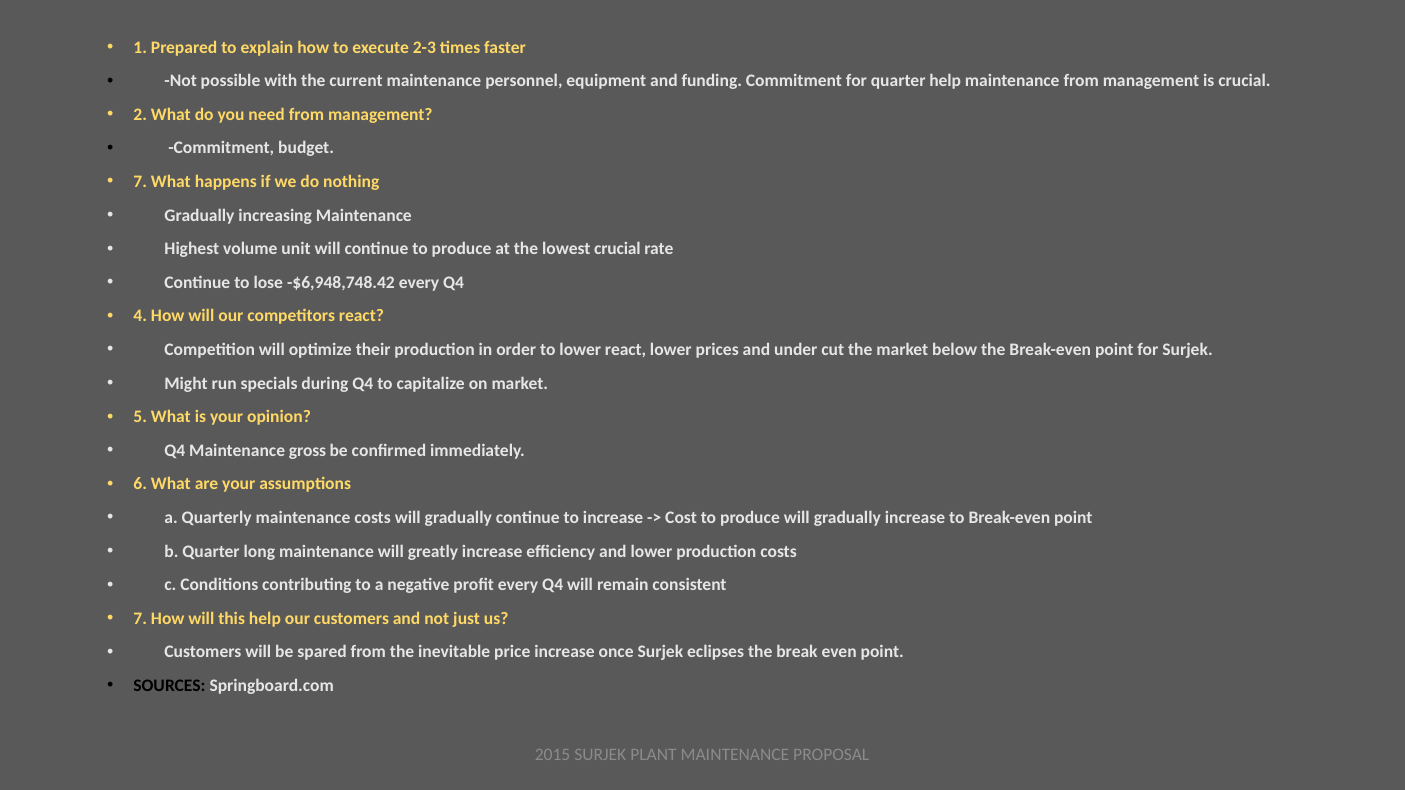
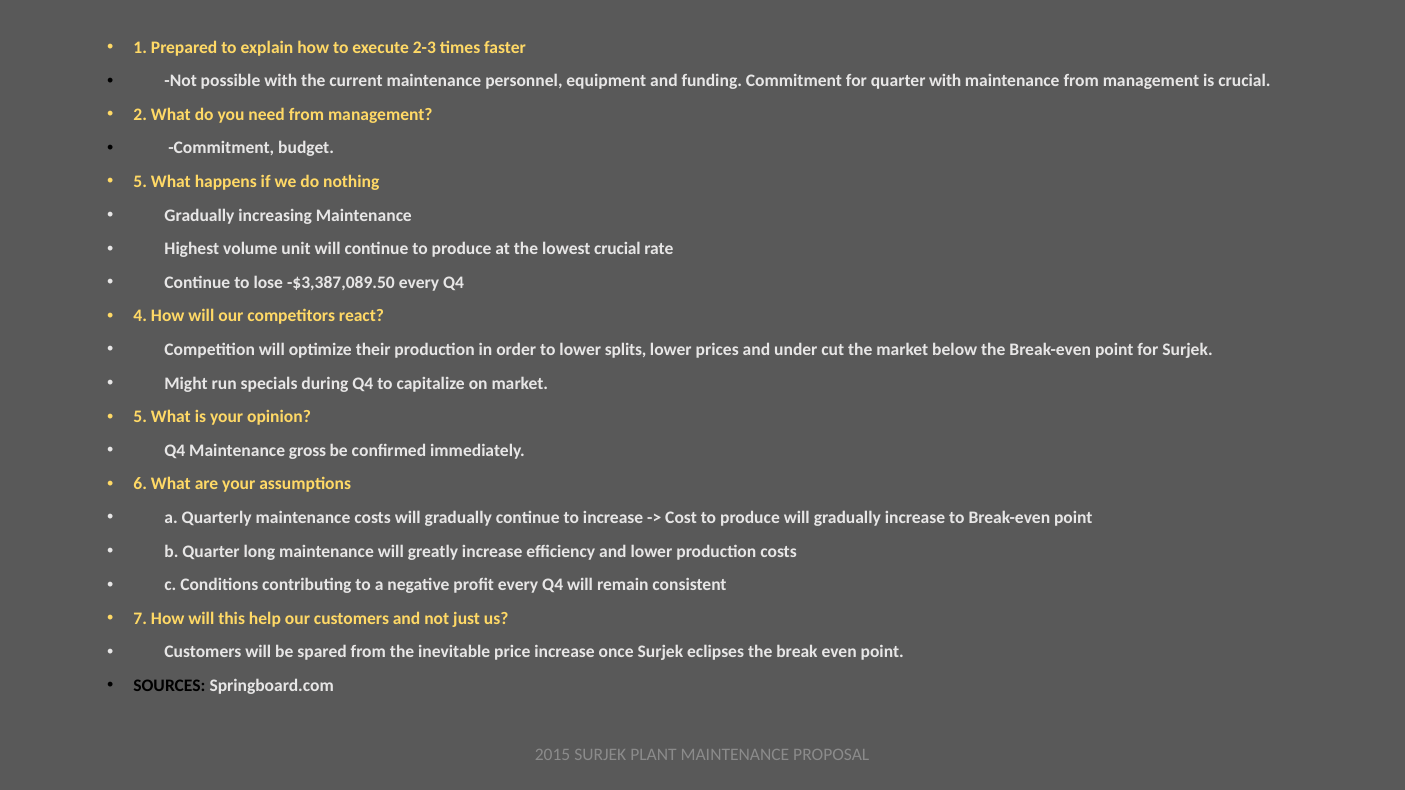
quarter help: help -> with
7 at (140, 182): 7 -> 5
-$6,948,748.42: -$6,948,748.42 -> -$3,387,089.50
lower react: react -> splits
